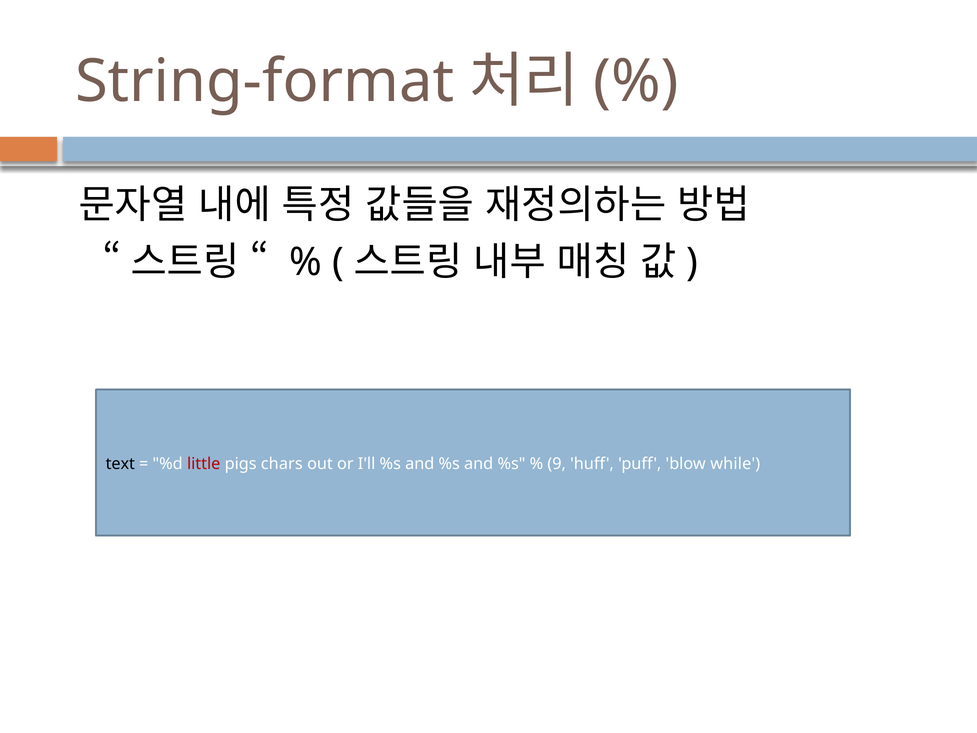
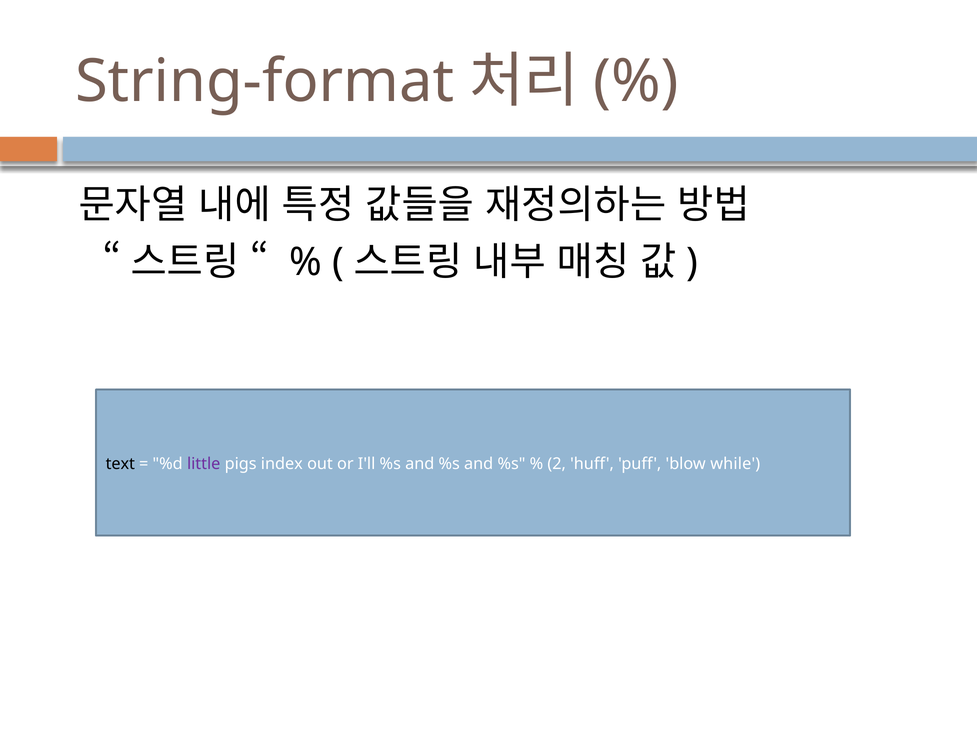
little colour: red -> purple
chars: chars -> index
9: 9 -> 2
